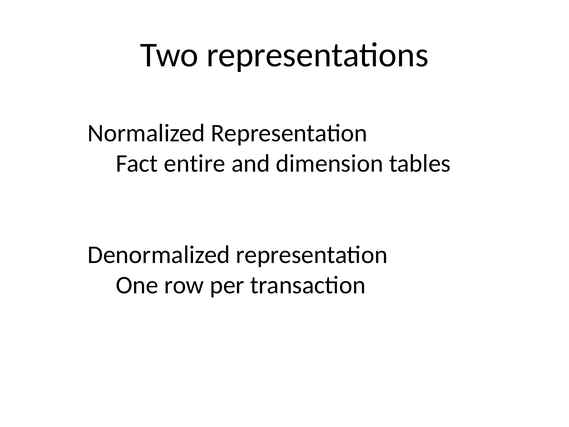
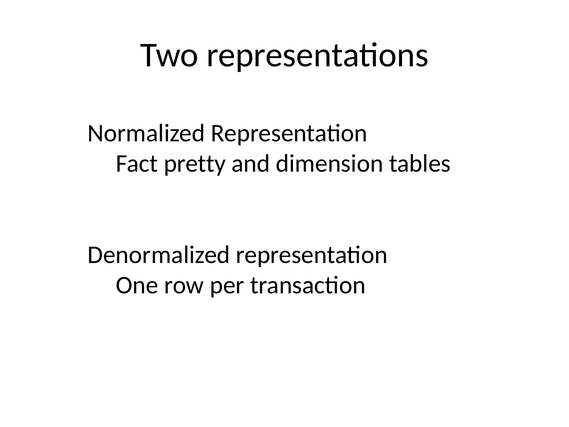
entire: entire -> pretty
